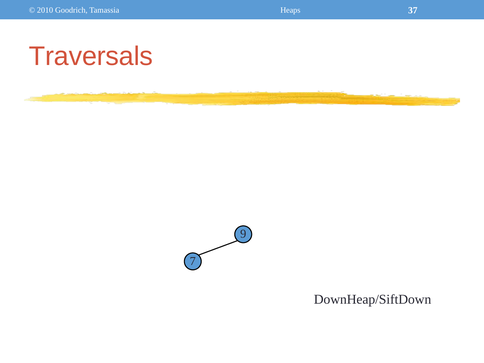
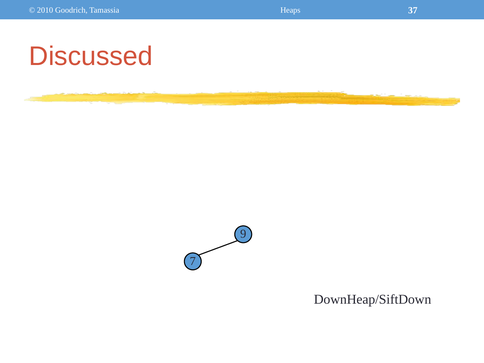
Traversals: Traversals -> Discussed
